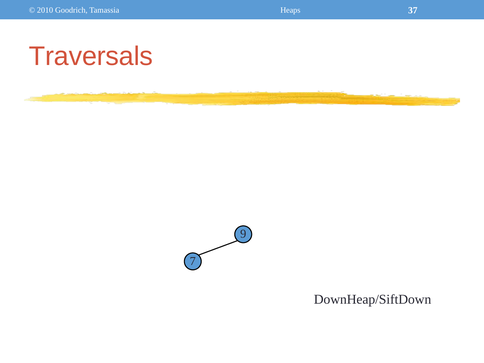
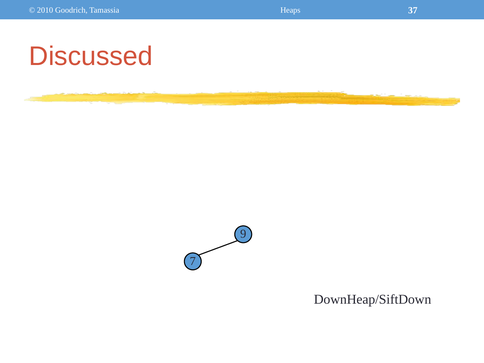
Traversals: Traversals -> Discussed
